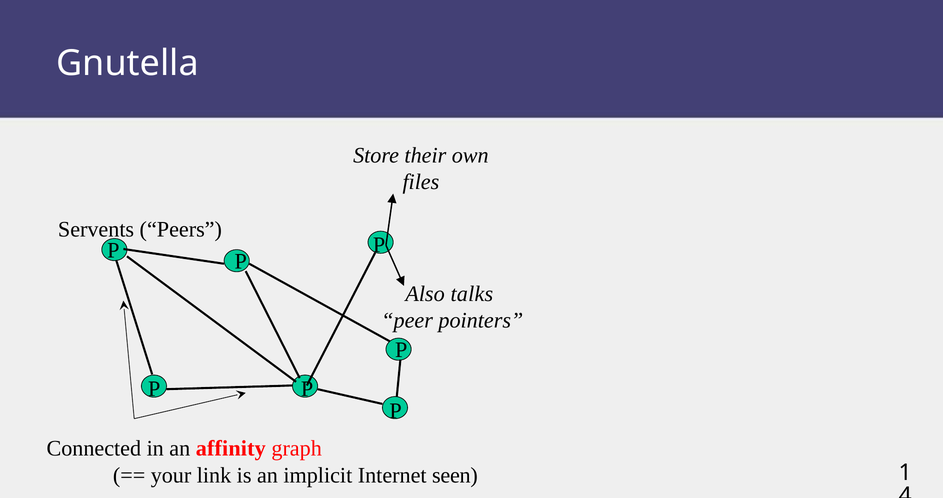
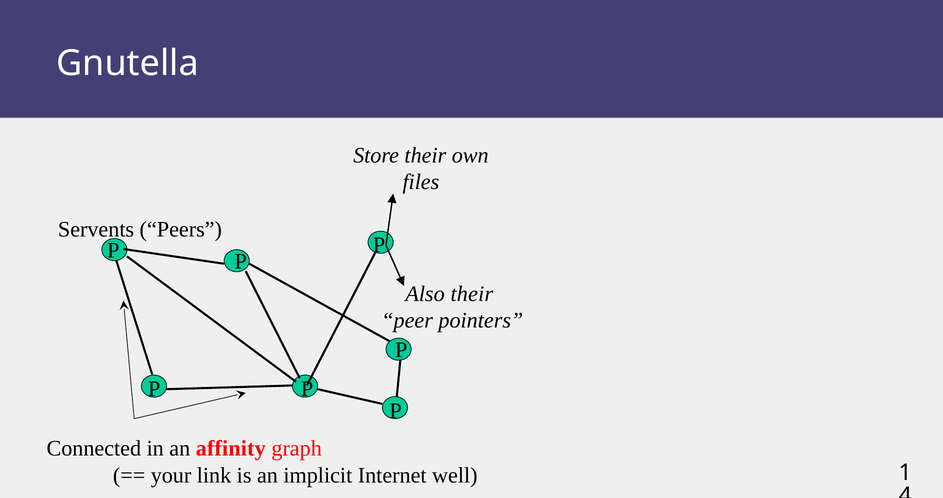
Also talks: talks -> their
seen: seen -> well
